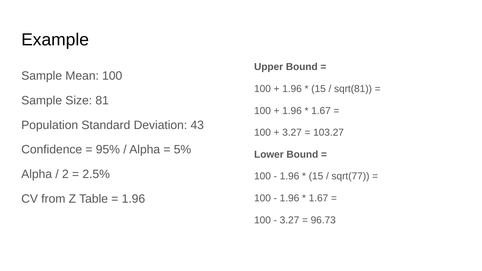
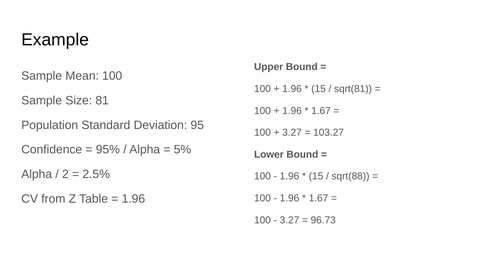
43: 43 -> 95
sqrt(77: sqrt(77 -> sqrt(88
